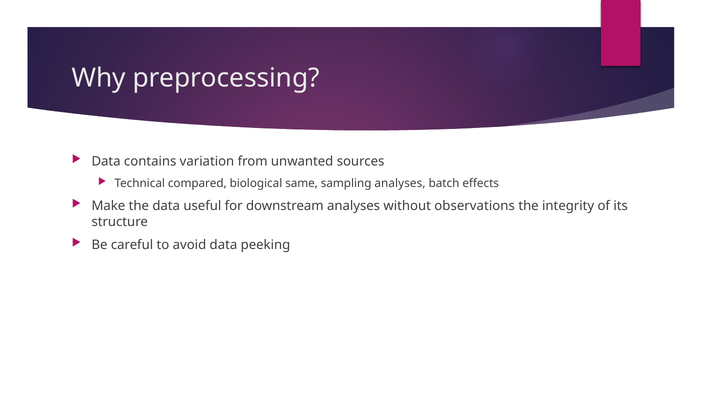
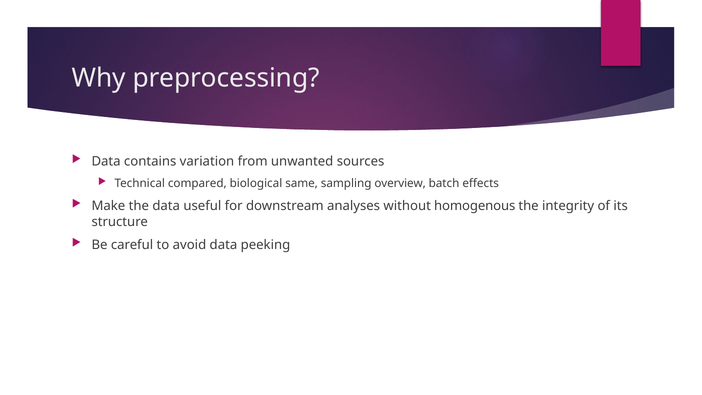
sampling analyses: analyses -> overview
observations: observations -> homogenous
